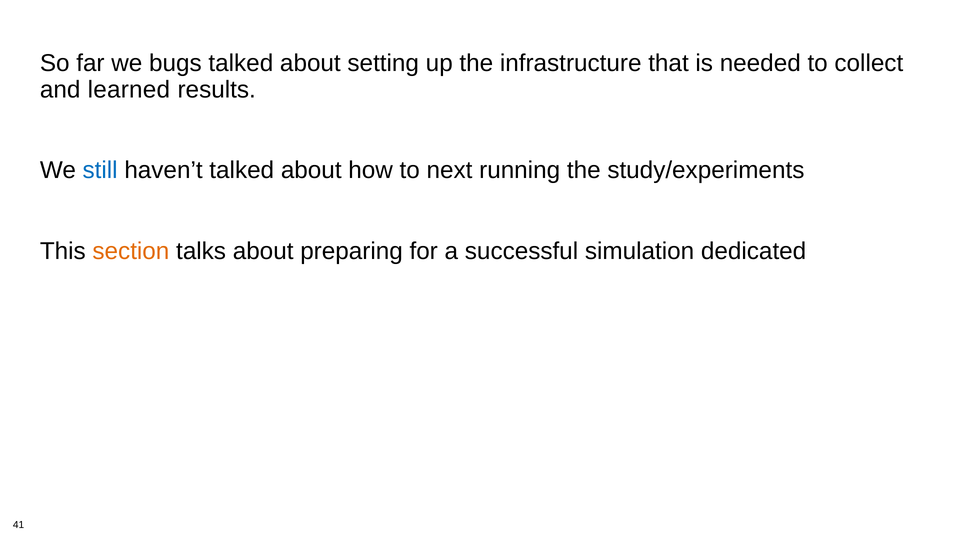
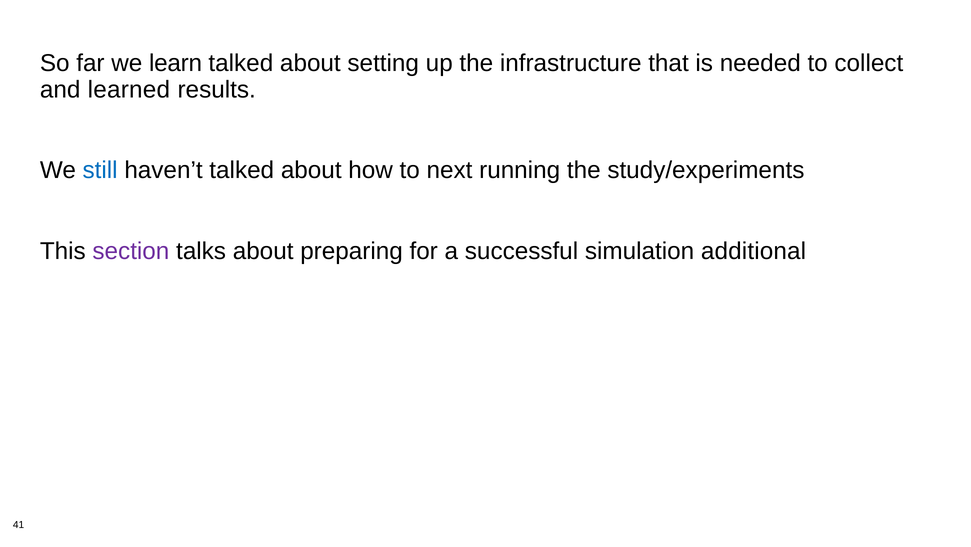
bugs: bugs -> learn
section colour: orange -> purple
dedicated: dedicated -> additional
